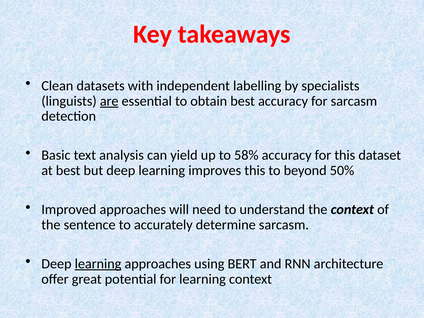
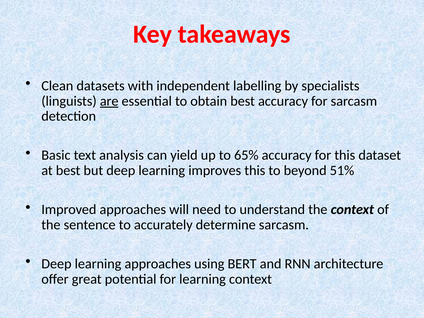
58%: 58% -> 65%
50%: 50% -> 51%
learning at (98, 264) underline: present -> none
